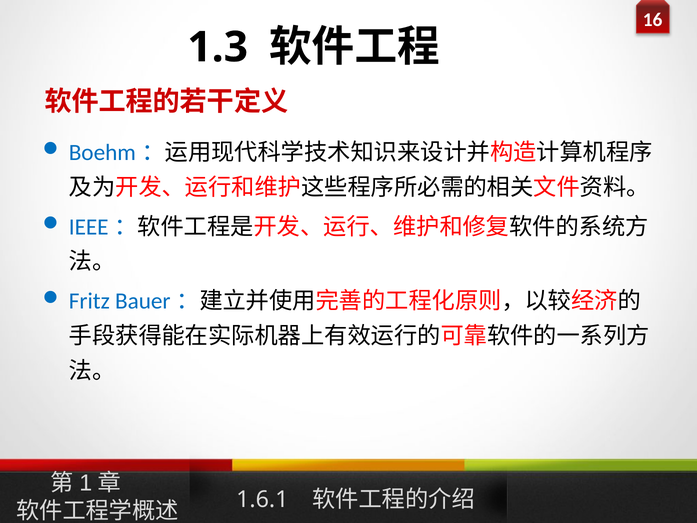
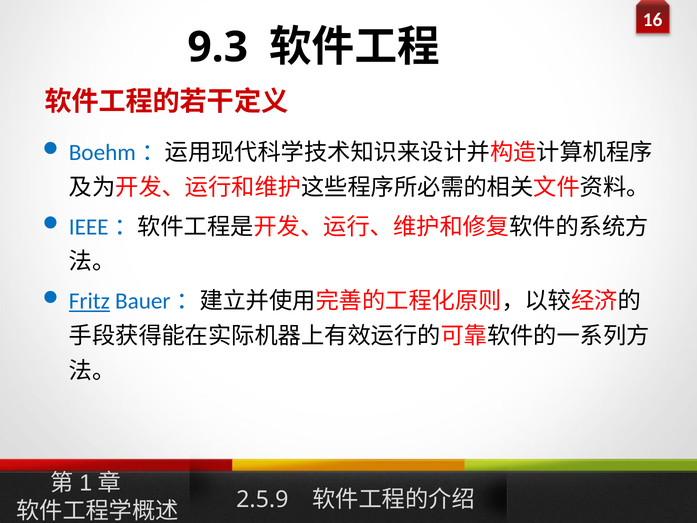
1.3: 1.3 -> 9.3
Fritz underline: none -> present
1.6.1: 1.6.1 -> 2.5.9
